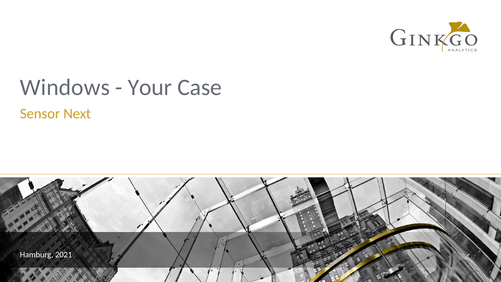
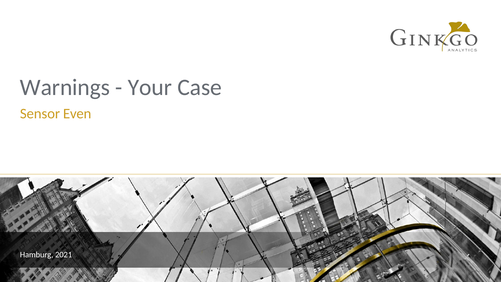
Windows: Windows -> Warnings
Next: Next -> Even
